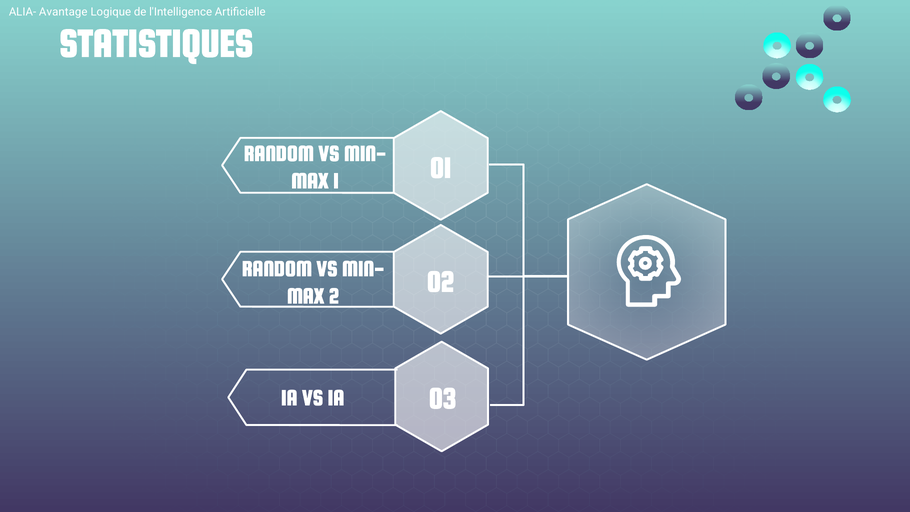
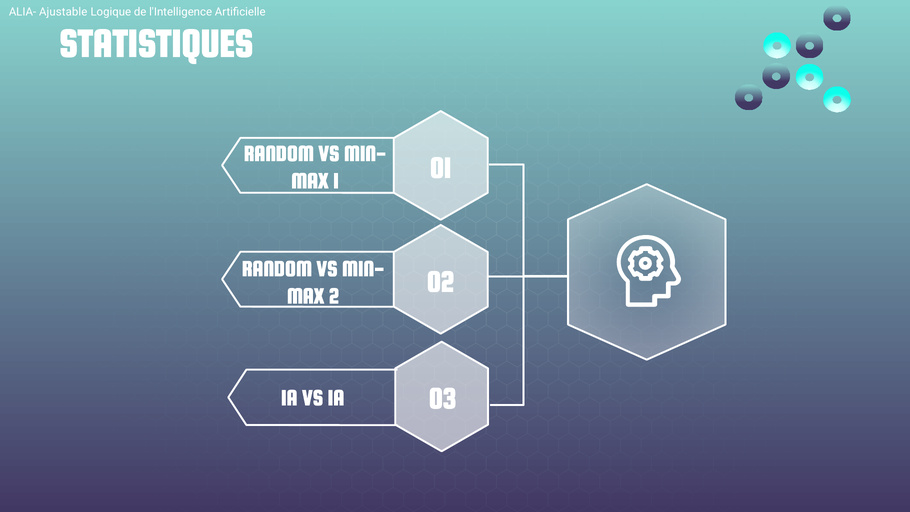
Avantage: Avantage -> Ajustable
